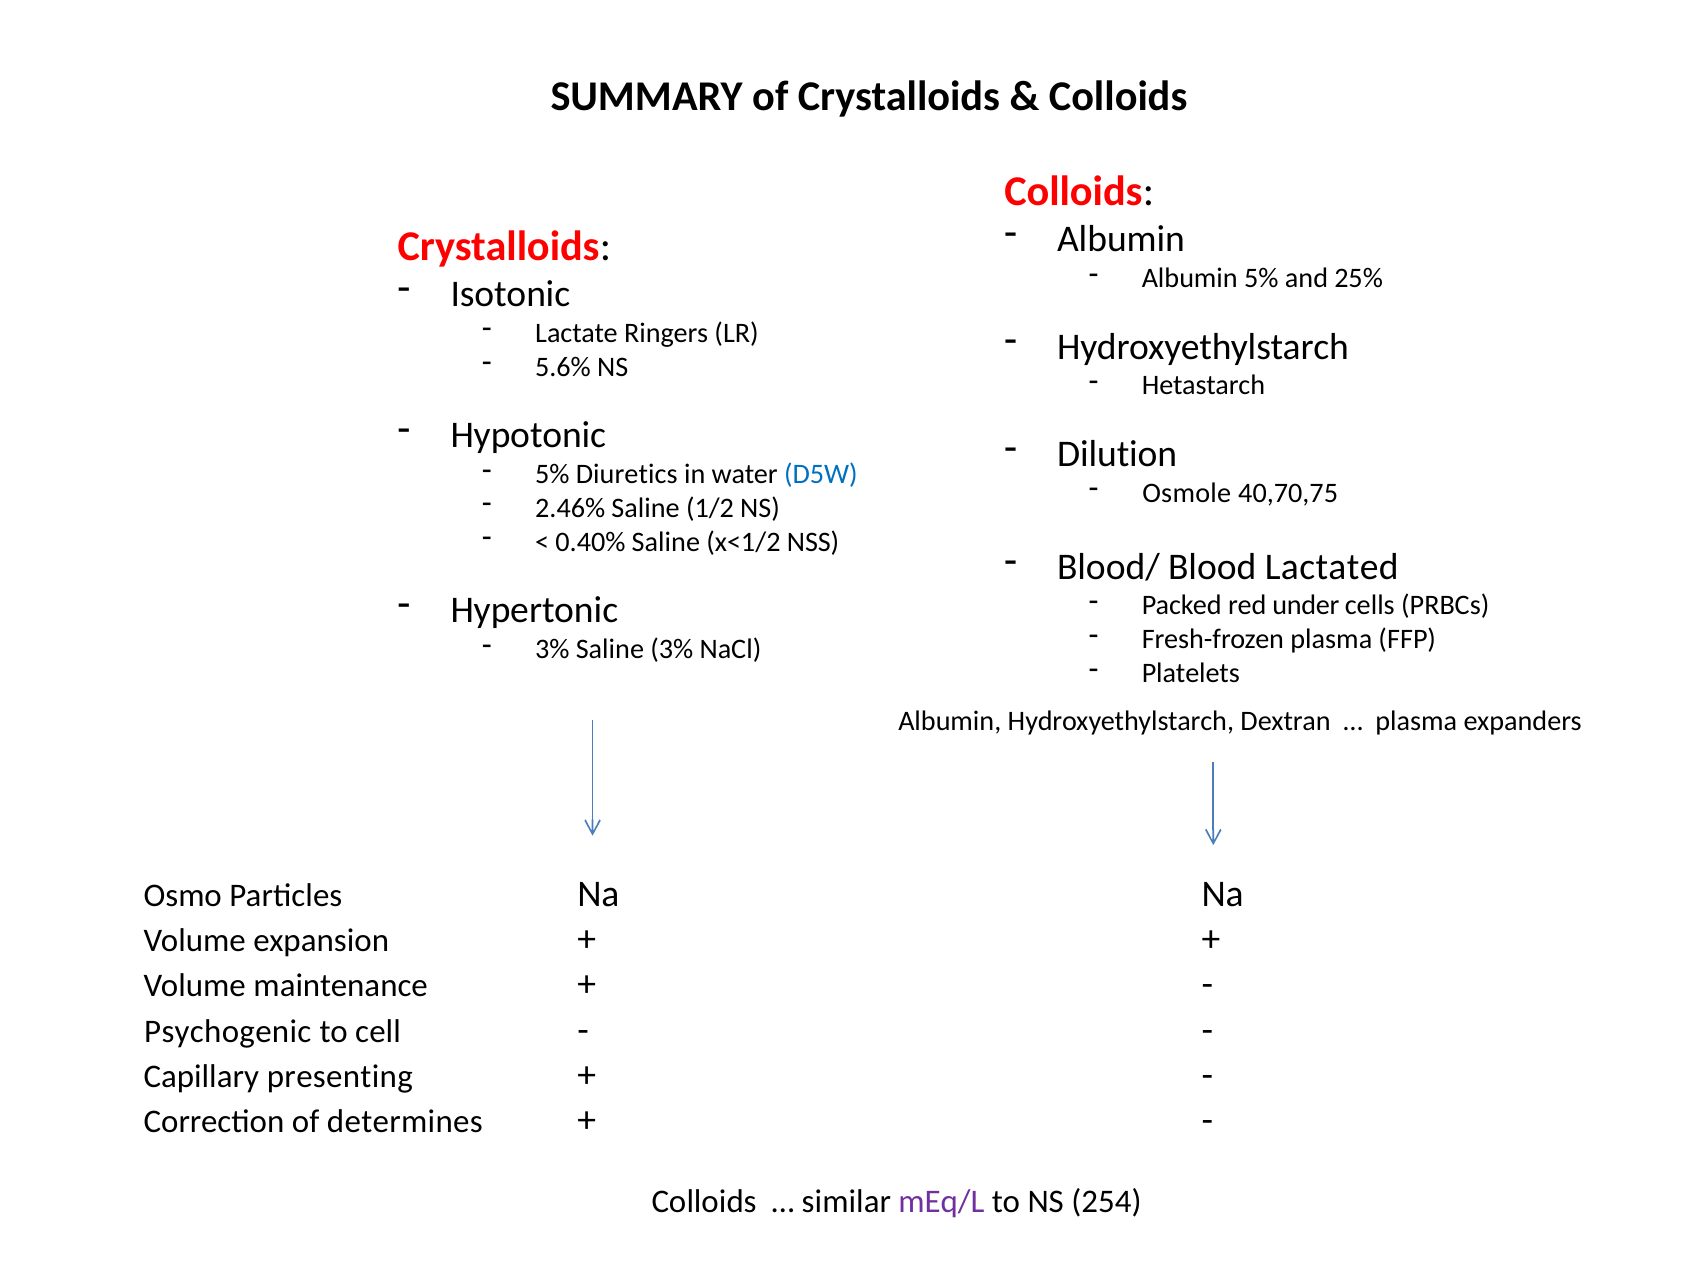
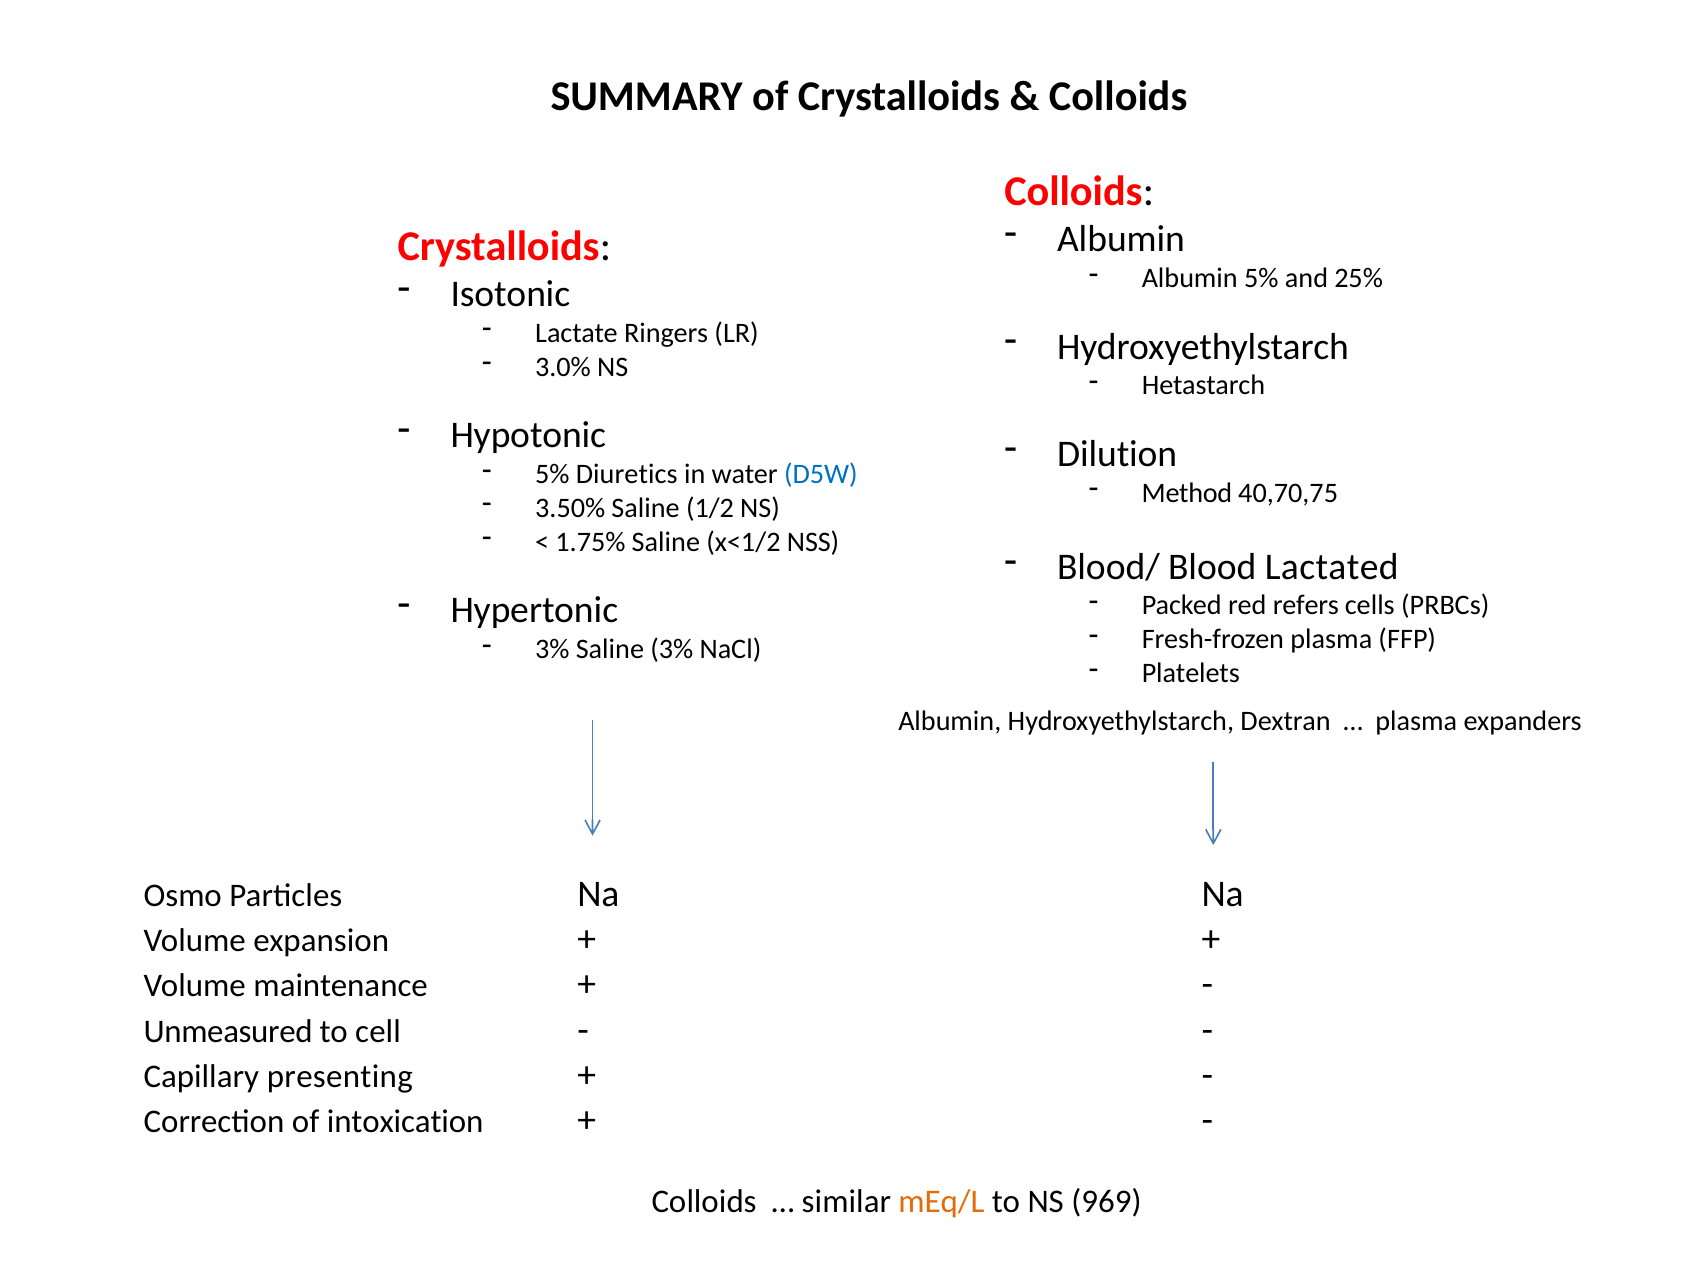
5.6%: 5.6% -> 3.0%
Osmole: Osmole -> Method
2.46%: 2.46% -> 3.50%
0.40%: 0.40% -> 1.75%
under: under -> refers
Psychogenic: Psychogenic -> Unmeasured
determines: determines -> intoxication
mEq/L colour: purple -> orange
254: 254 -> 969
